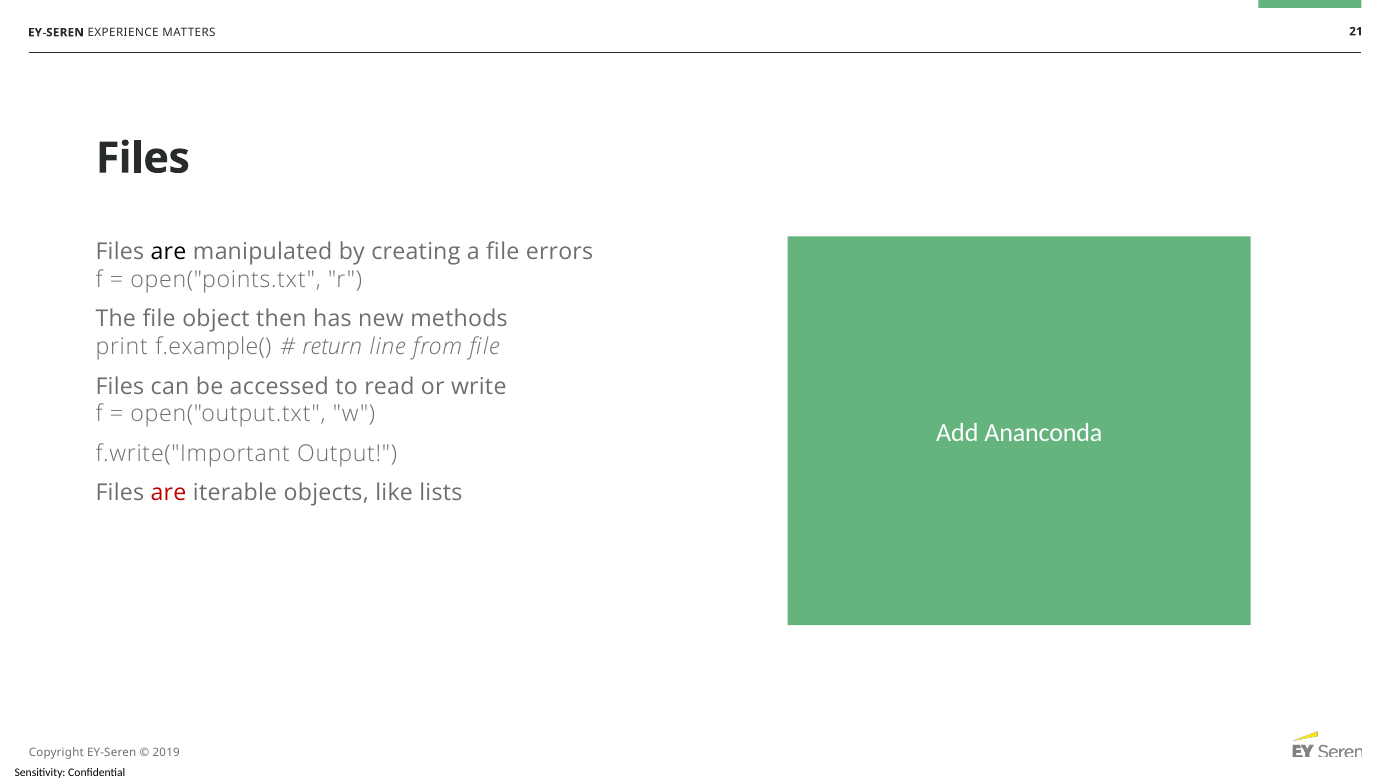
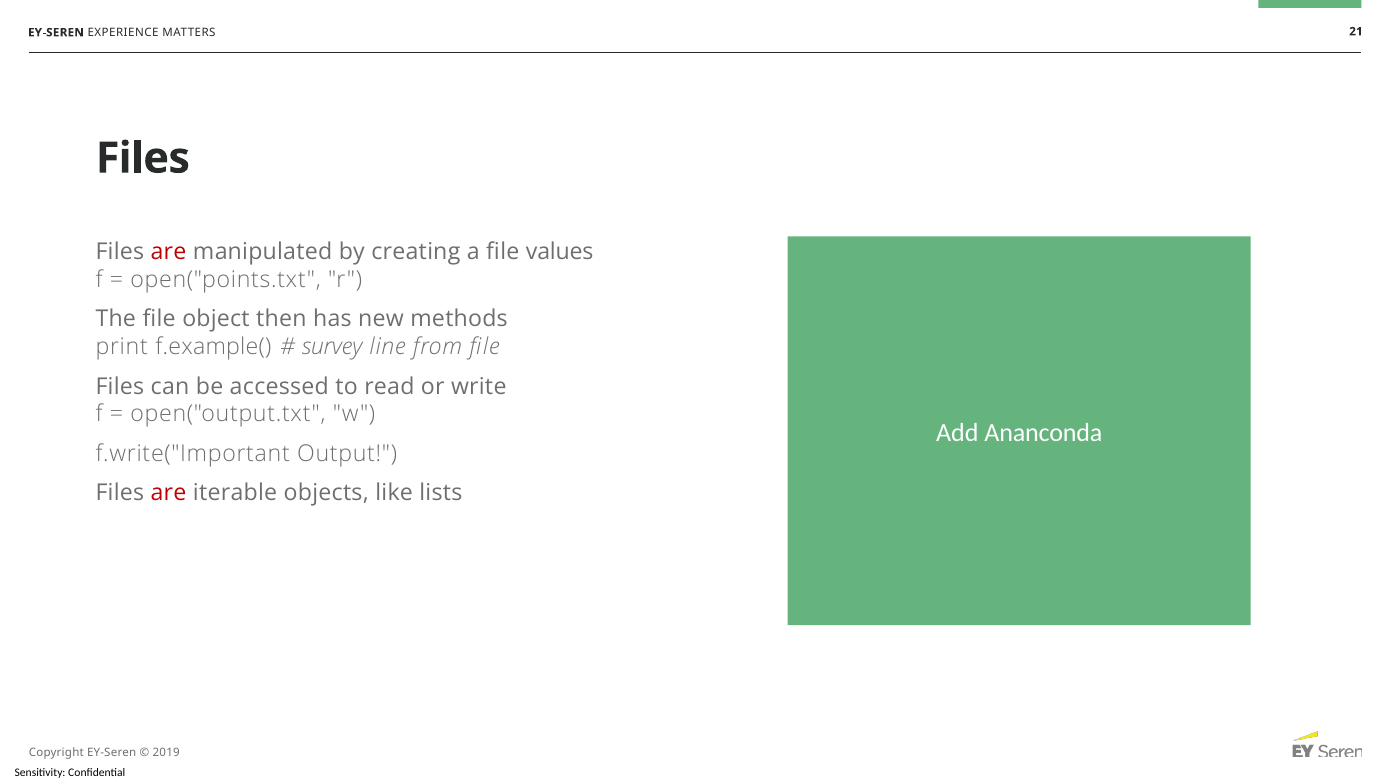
are at (169, 252) colour: black -> red
errors: errors -> values
return: return -> survey
